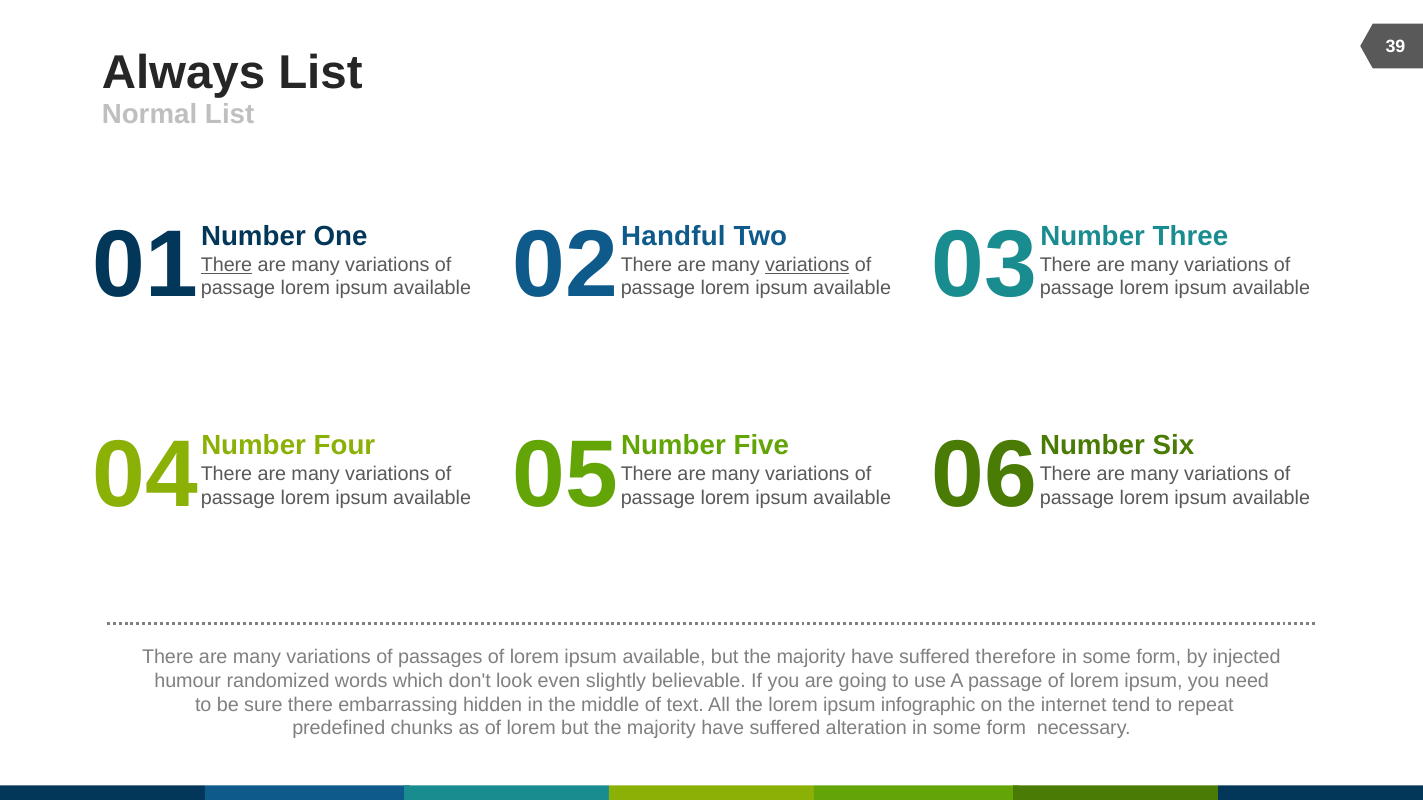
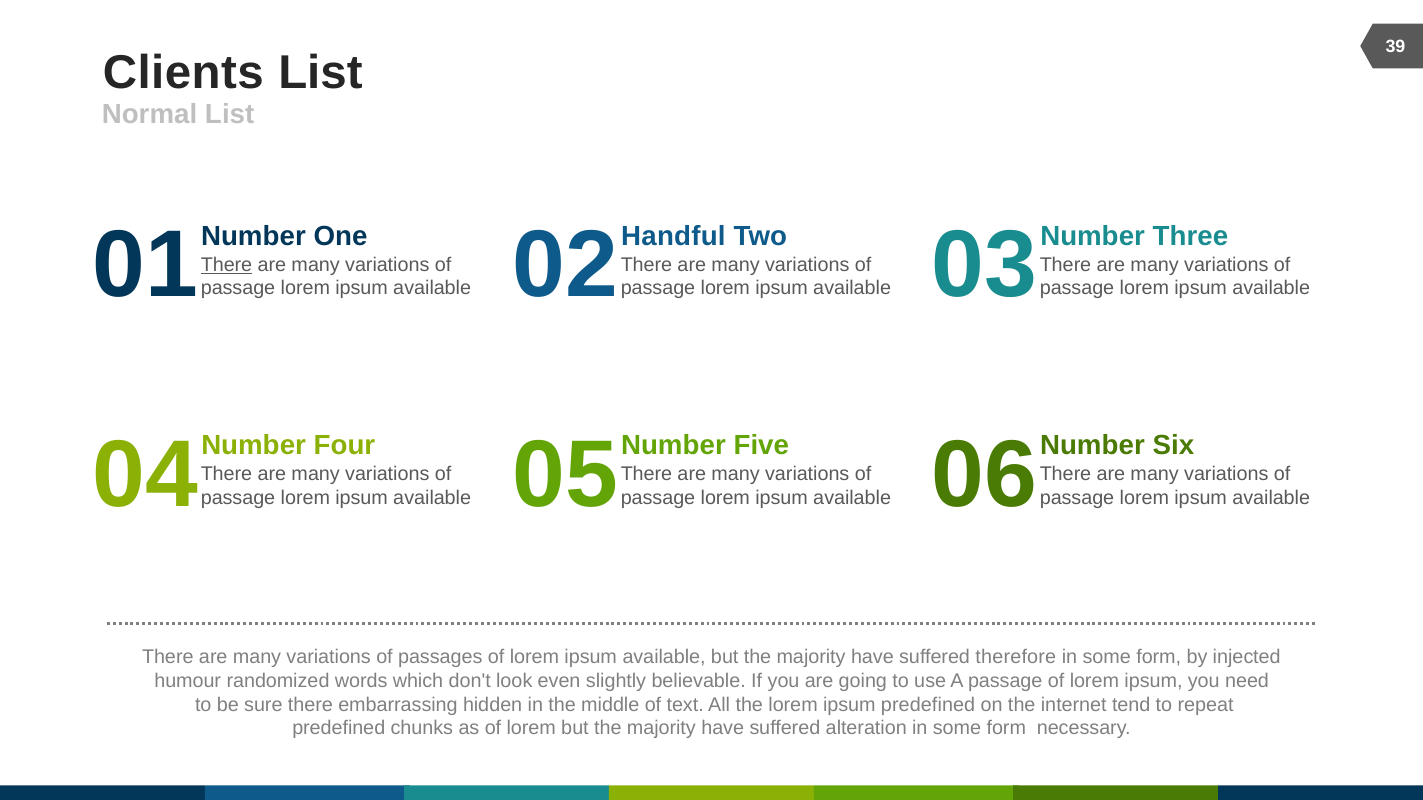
Always: Always -> Clients
variations at (807, 265) underline: present -> none
ipsum infographic: infographic -> predefined
